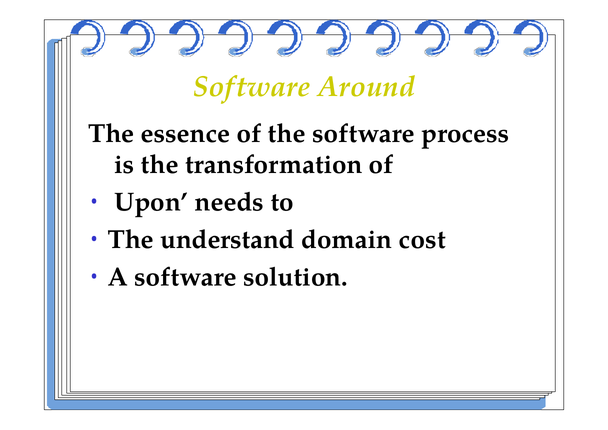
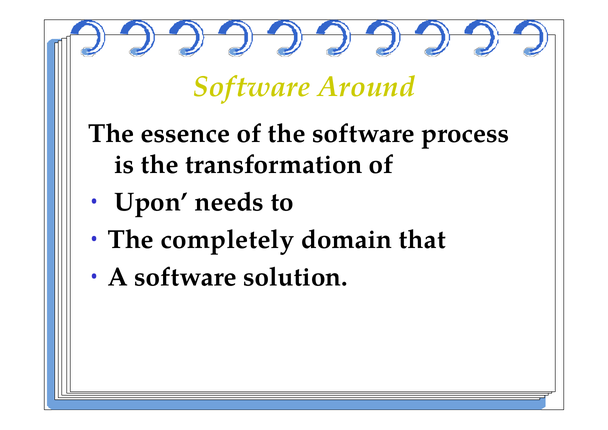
understand: understand -> completely
cost: cost -> that
